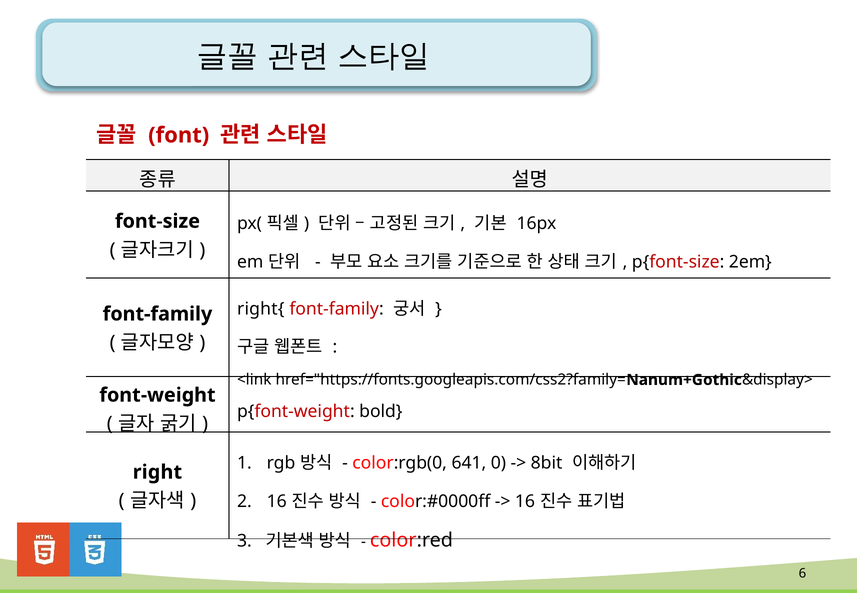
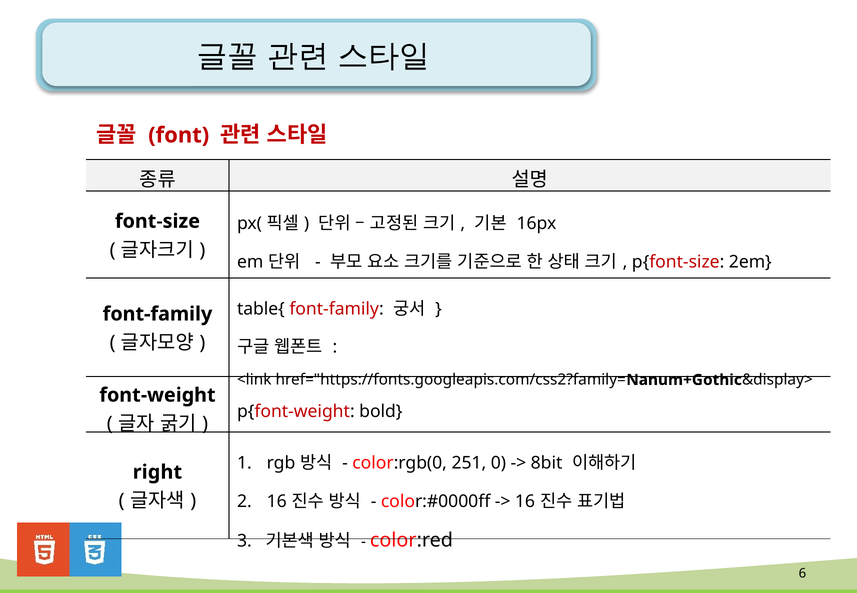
right{: right{ -> table{
641: 641 -> 251
